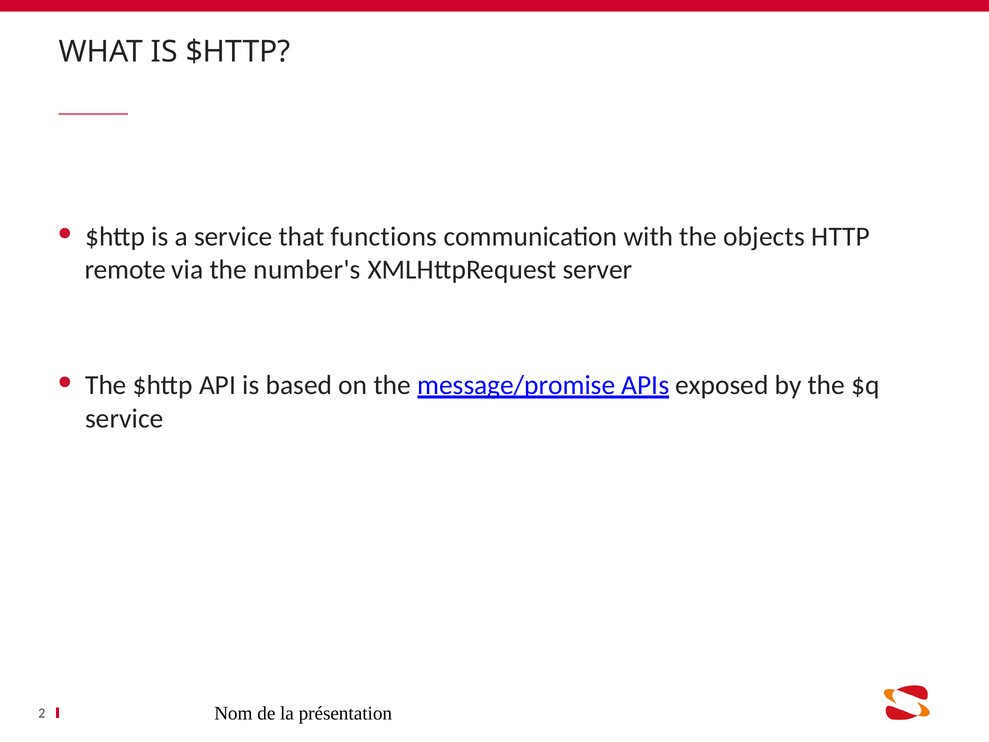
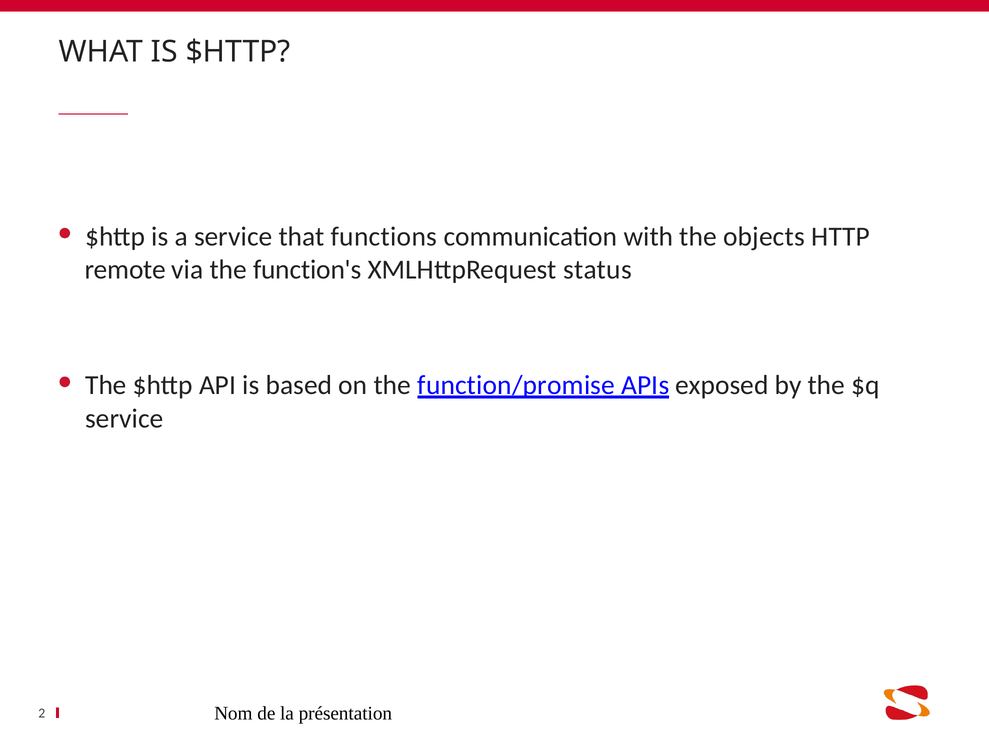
number's: number's -> function's
server: server -> status
message/promise: message/promise -> function/promise
